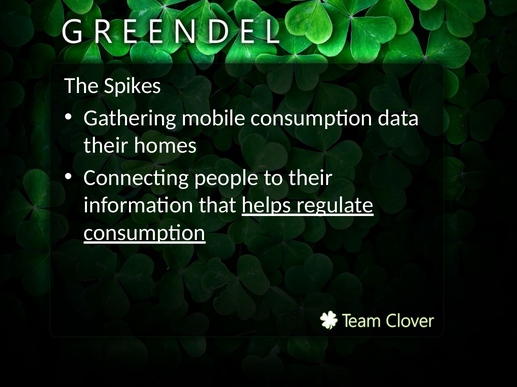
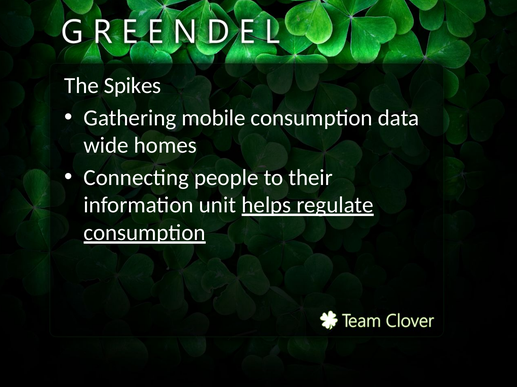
their at (106, 146): their -> wide
that: that -> unit
